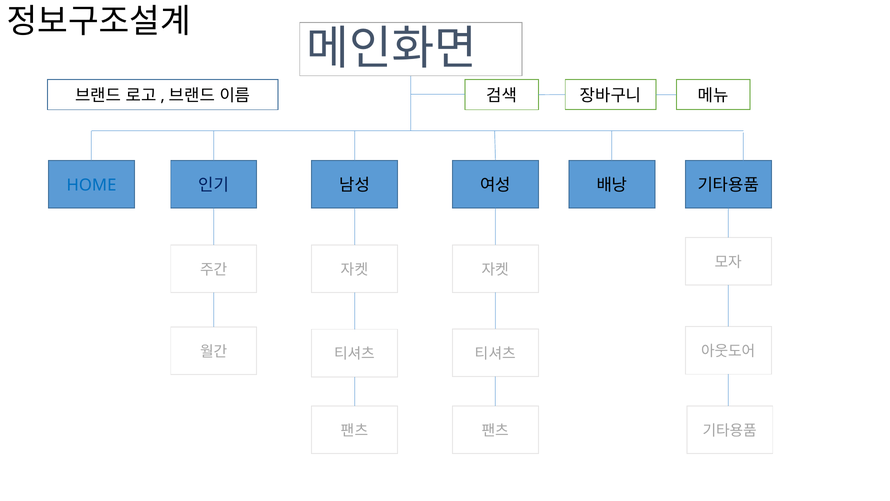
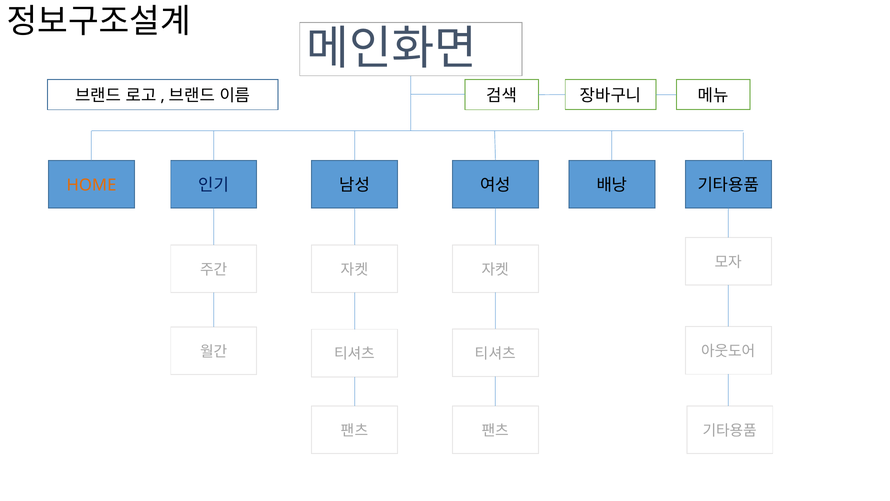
HOME colour: blue -> orange
